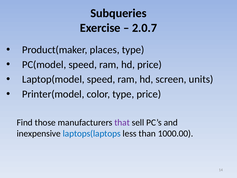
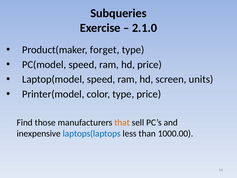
2.0.7: 2.0.7 -> 2.1.0
places: places -> forget
that colour: purple -> orange
